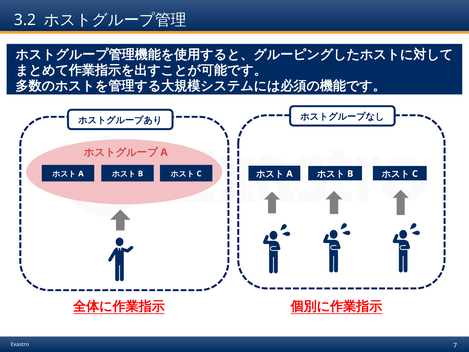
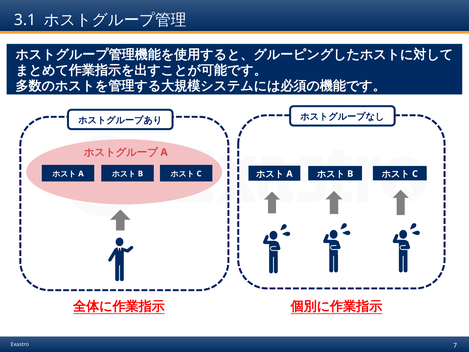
3.2: 3.2 -> 3.1
